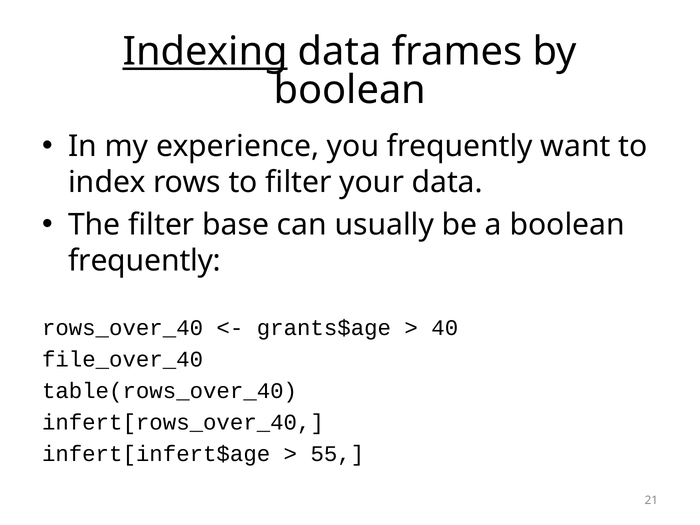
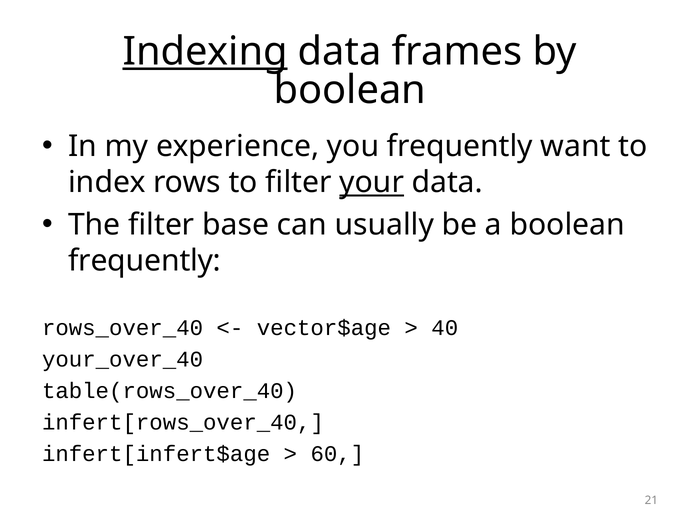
your underline: none -> present
grants$age: grants$age -> vector$age
file_over_40: file_over_40 -> your_over_40
55: 55 -> 60
